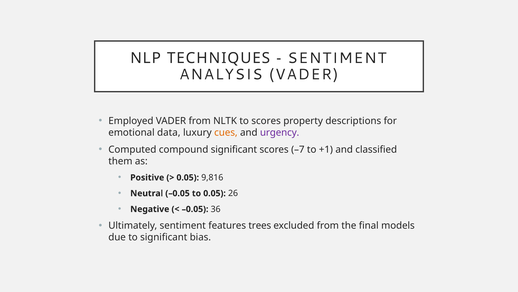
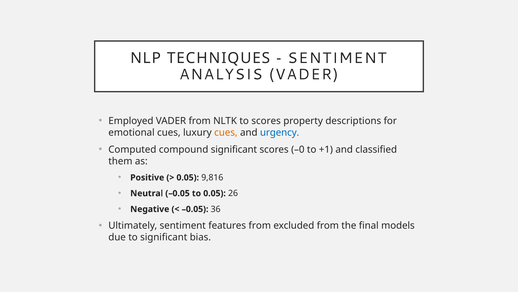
emotional data: data -> cues
urgency colour: purple -> blue
–7: –7 -> –0
features trees: trees -> from
